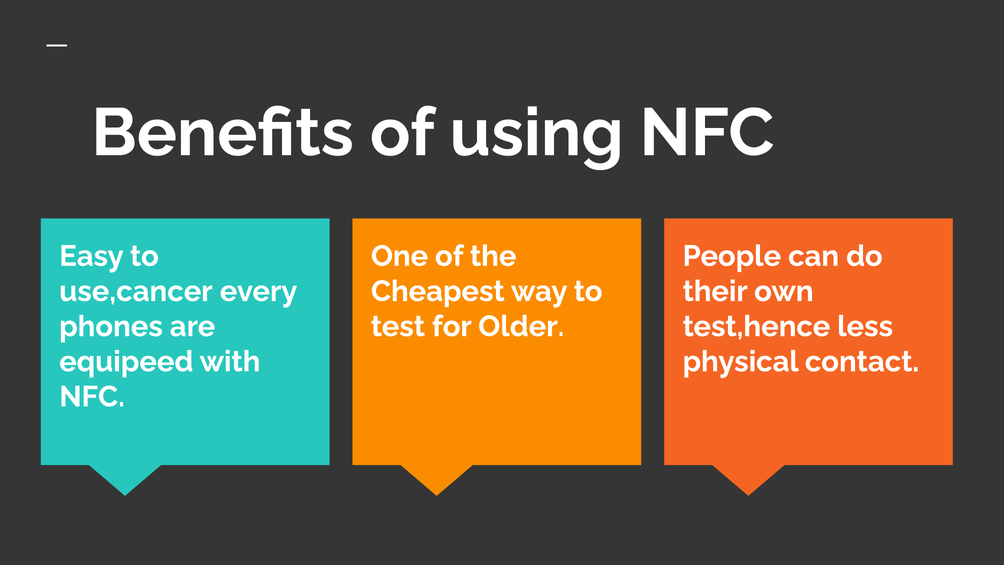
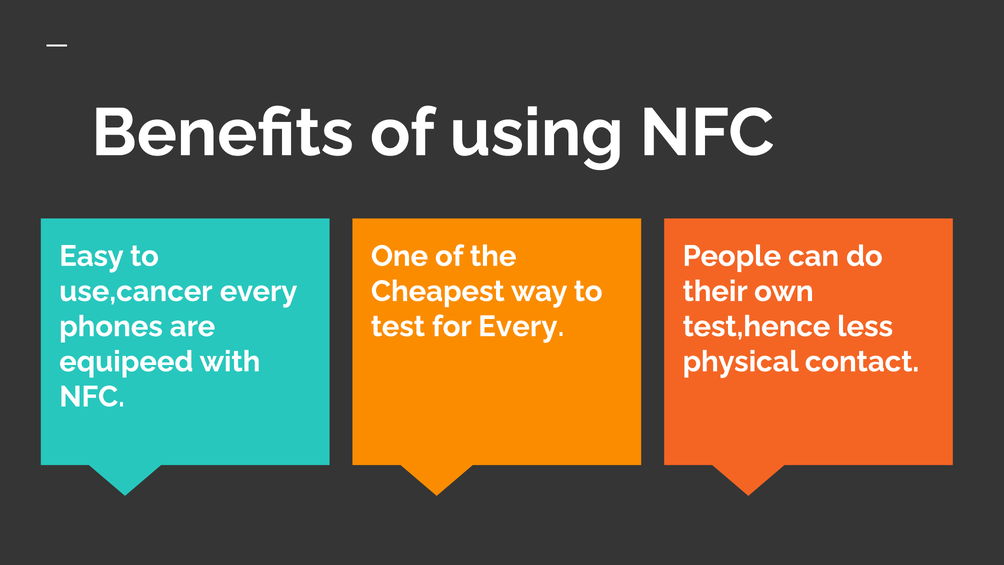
for Older: Older -> Every
